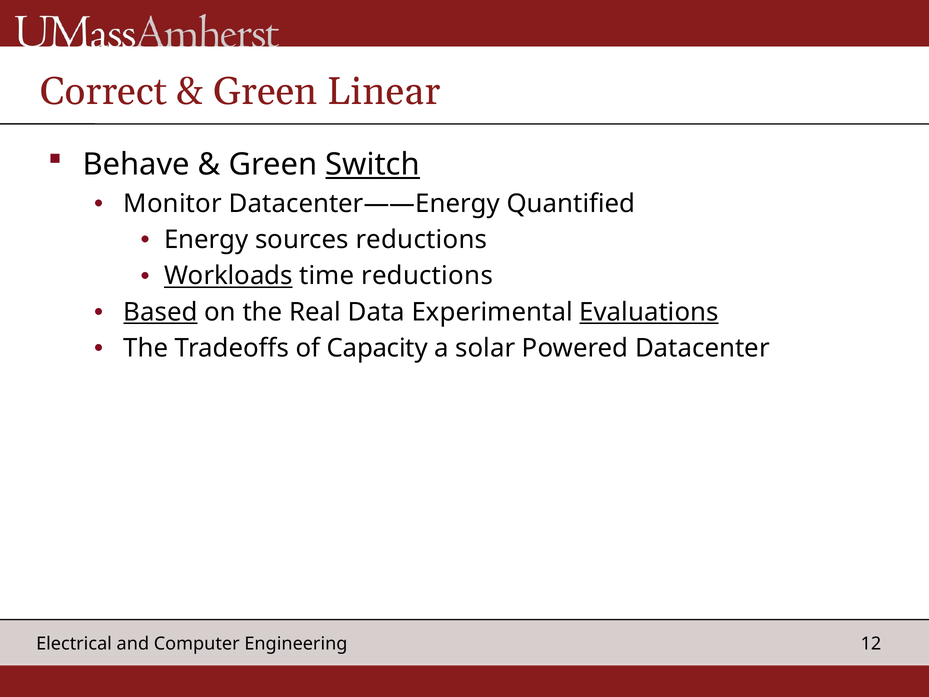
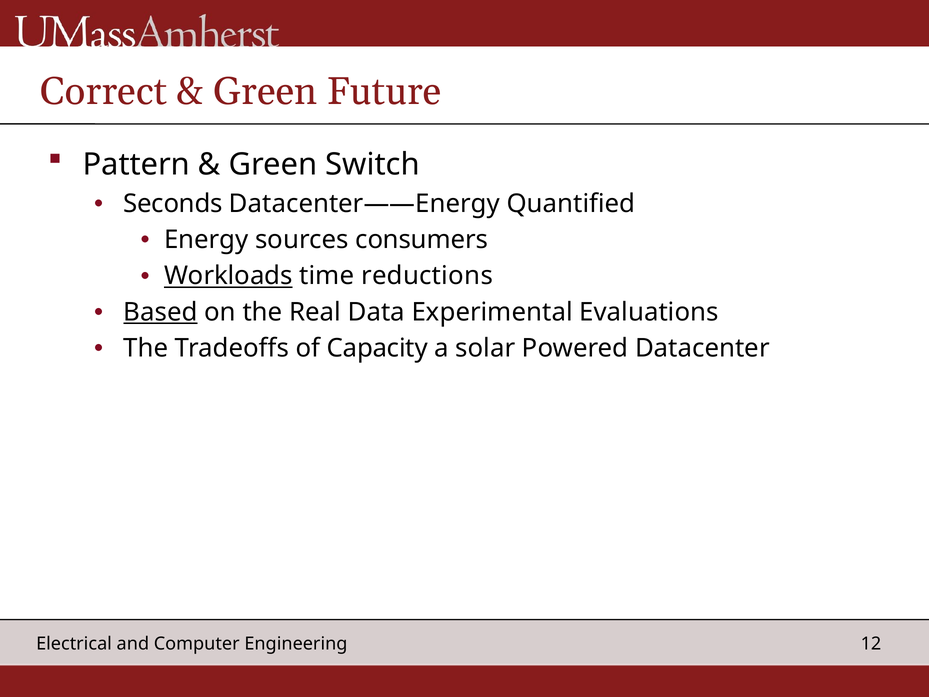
Linear: Linear -> Future
Behave: Behave -> Pattern
Switch underline: present -> none
Monitor: Monitor -> Seconds
sources reductions: reductions -> consumers
Evaluations underline: present -> none
